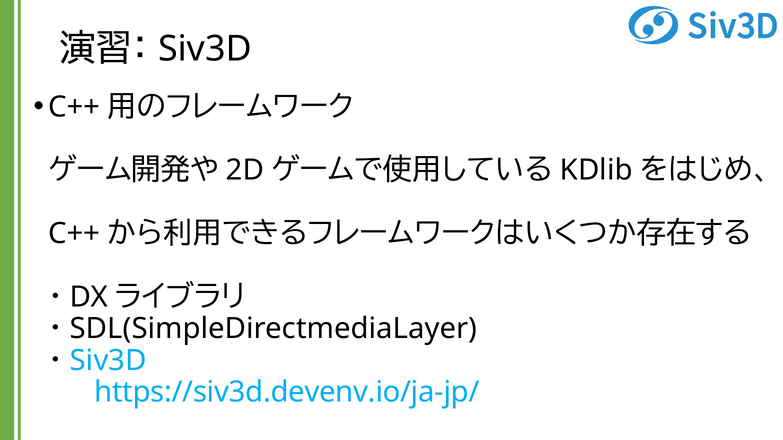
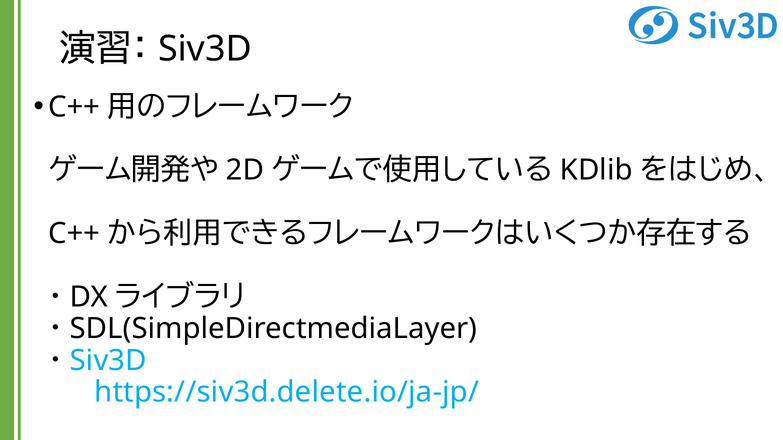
https://siv3d.devenv.io/ja-jp/: https://siv3d.devenv.io/ja-jp/ -> https://siv3d.delete.io/ja-jp/
